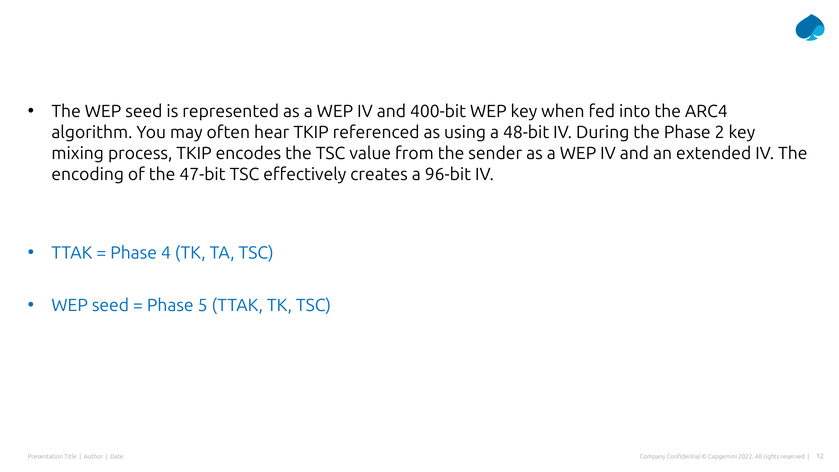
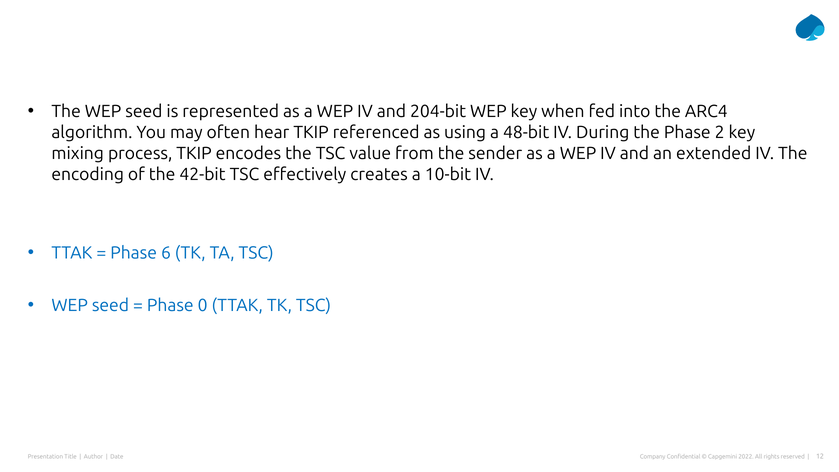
400-bit: 400-bit -> 204-bit
47-bit: 47-bit -> 42-bit
96-bit: 96-bit -> 10-bit
4: 4 -> 6
5: 5 -> 0
